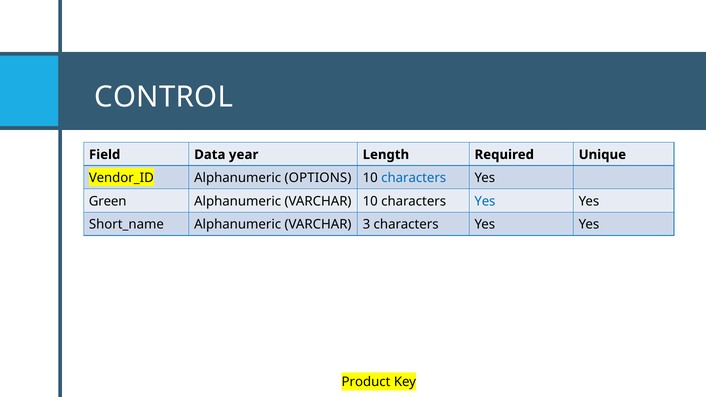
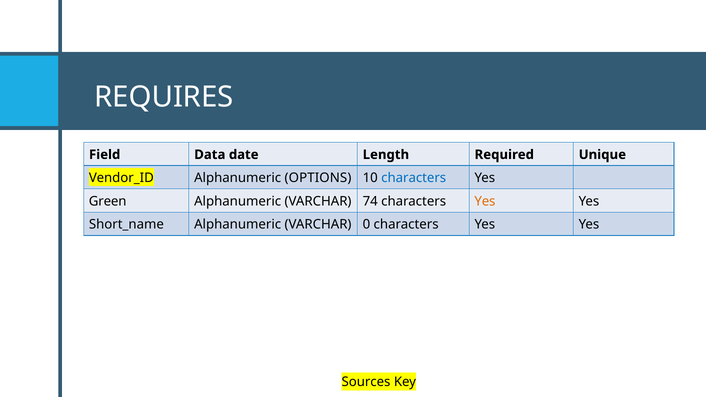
CONTROL: CONTROL -> REQUIRES
year: year -> date
VARCHAR 10: 10 -> 74
Yes at (485, 201) colour: blue -> orange
3: 3 -> 0
Product: Product -> Sources
